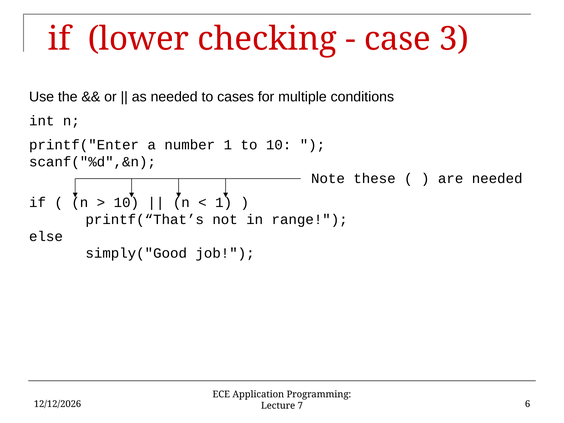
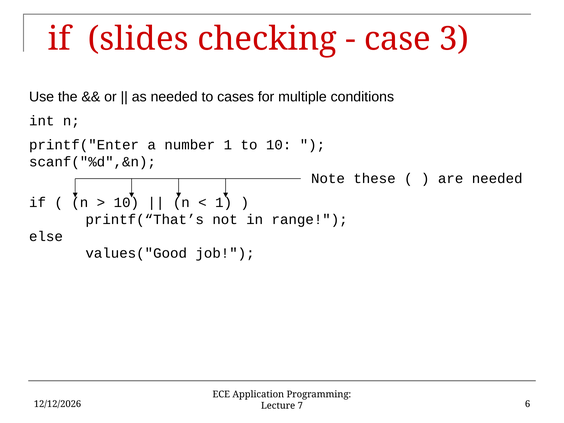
lower: lower -> slides
simply("Good: simply("Good -> values("Good
